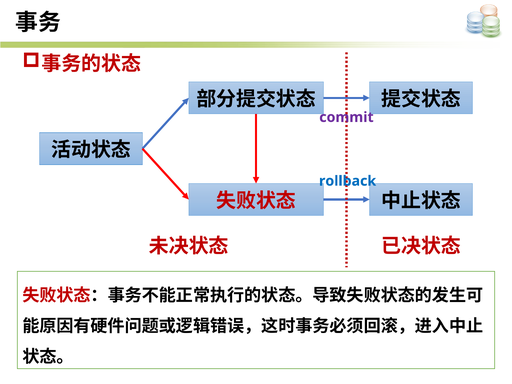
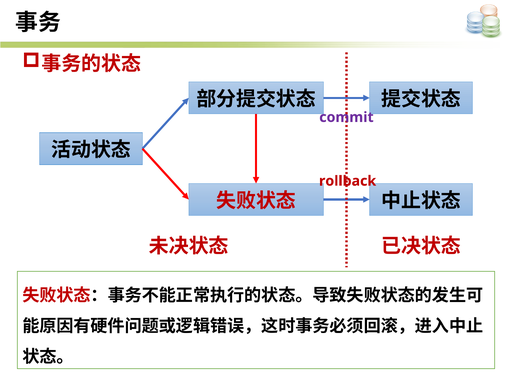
rollback colour: blue -> red
